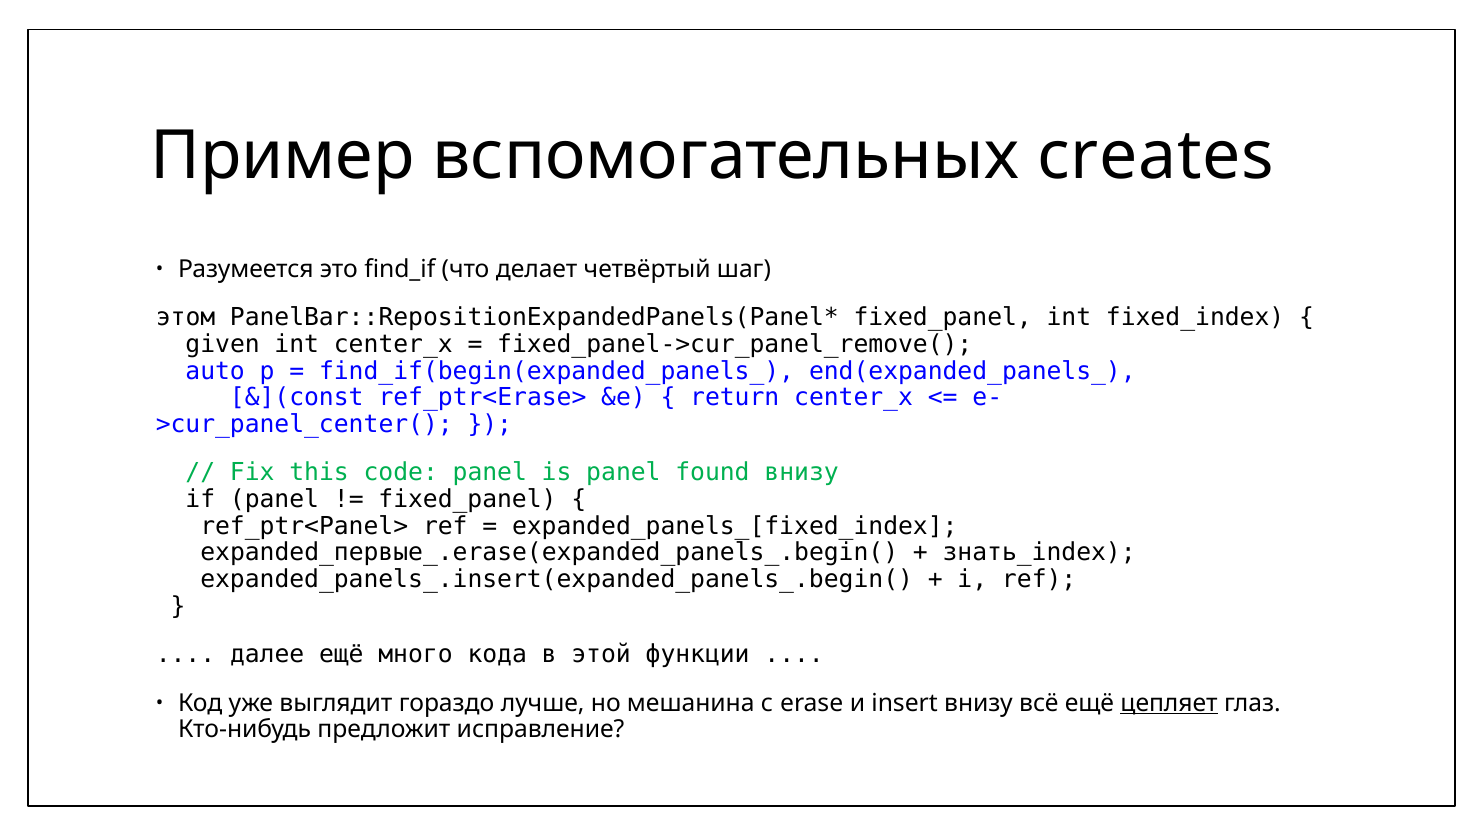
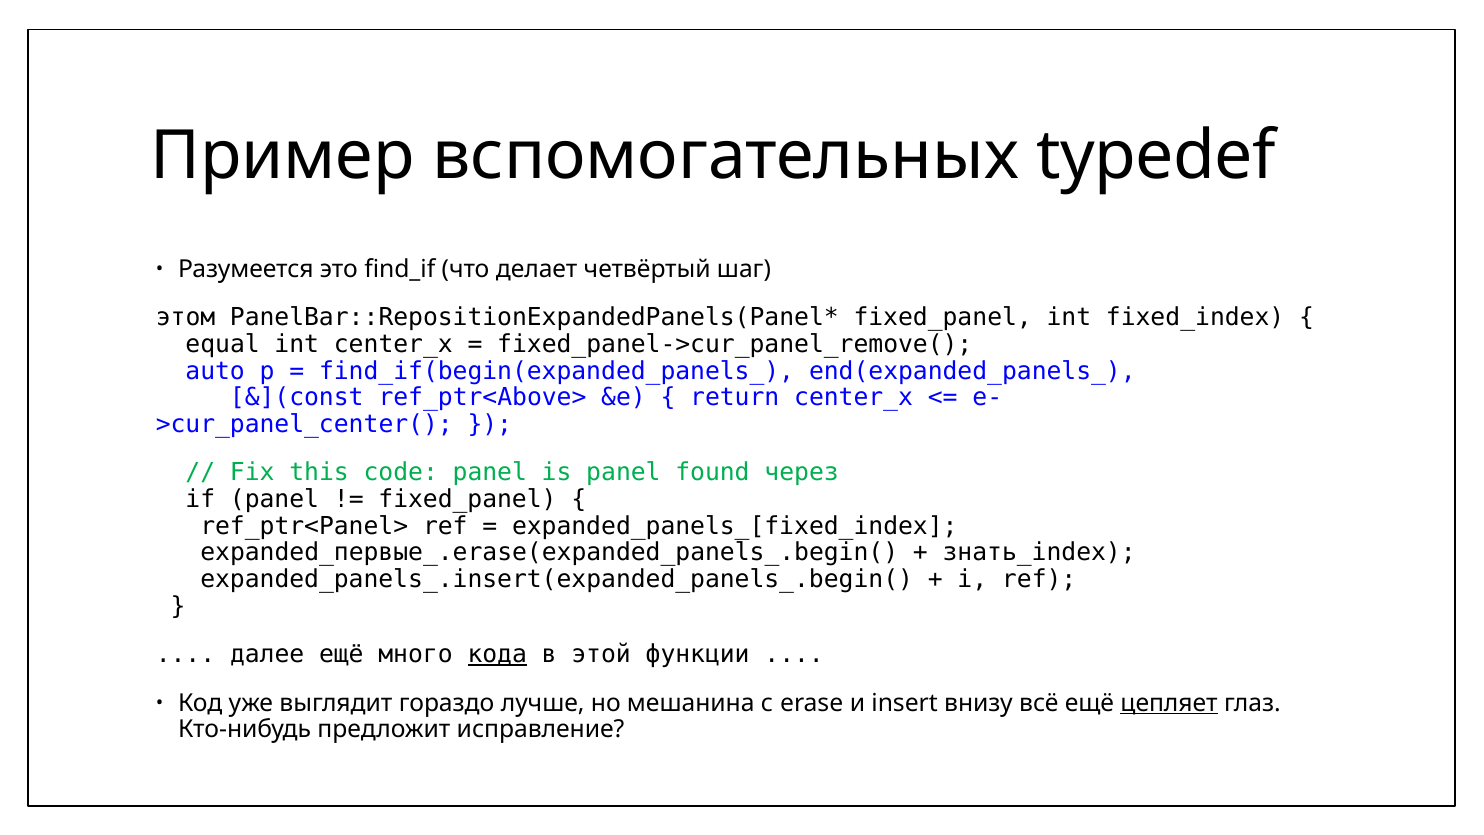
creates: creates -> typedef
given: given -> equal
ref_ptr<Erase>: ref_ptr<Erase> -> ref_ptr<Above>
found внизу: внизу -> через
кода underline: none -> present
